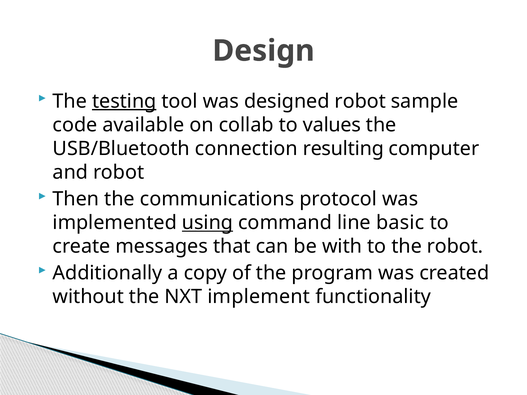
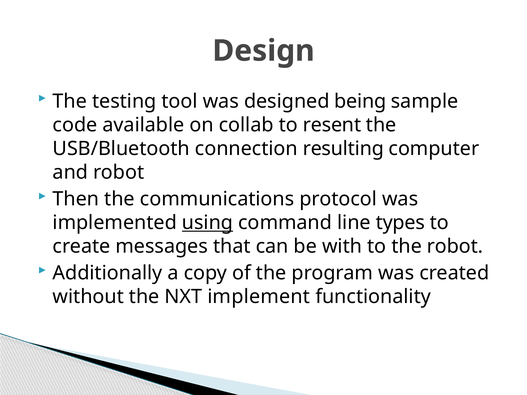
testing underline: present -> none
designed robot: robot -> being
values: values -> resent
basic: basic -> types
